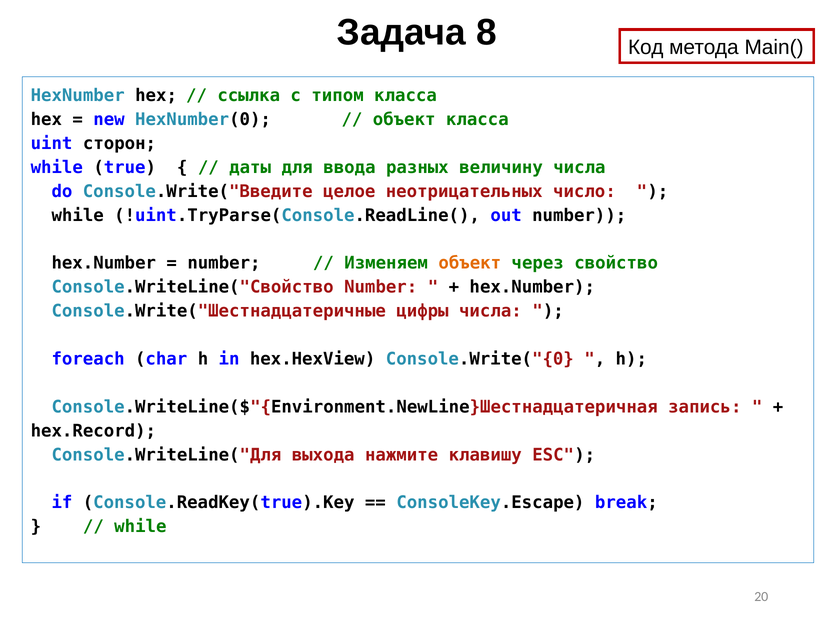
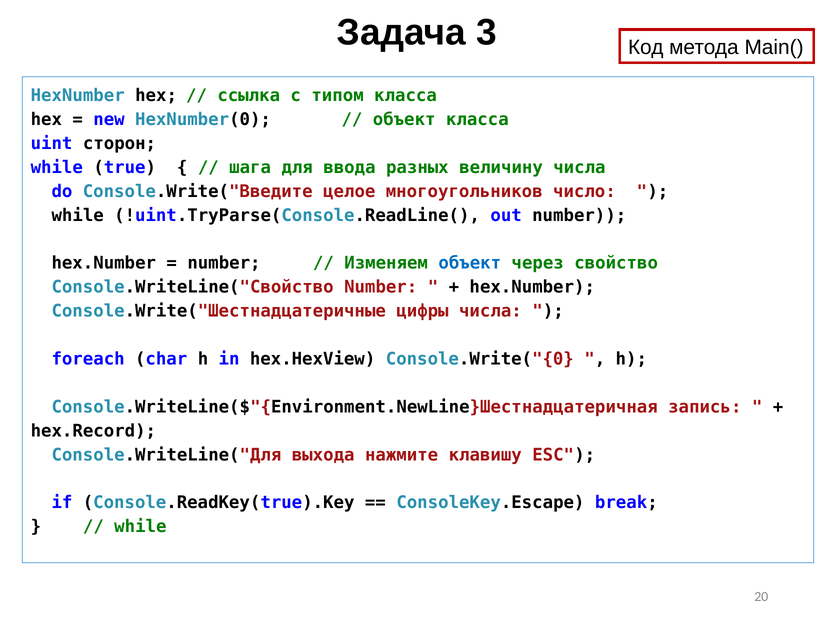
8: 8 -> 3
даты: даты -> шага
неотрицательных: неотрицательных -> многоугольников
объект at (470, 263) colour: orange -> blue
